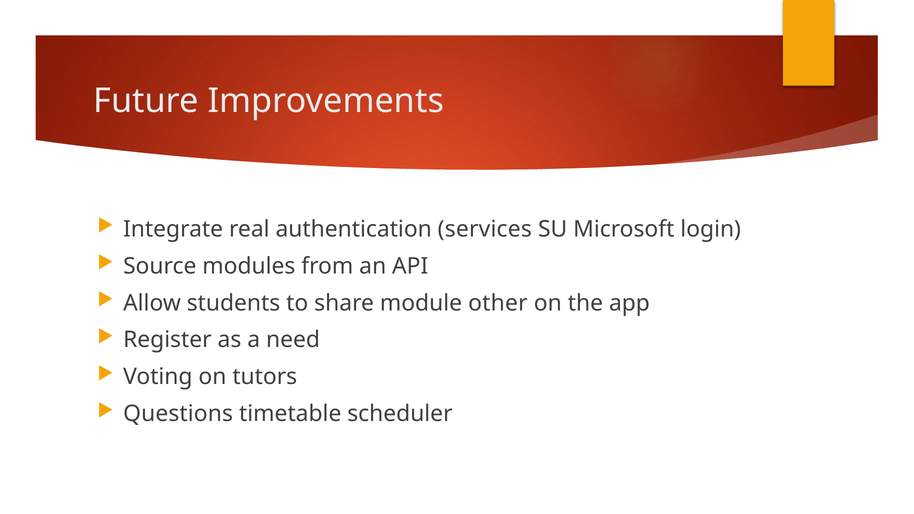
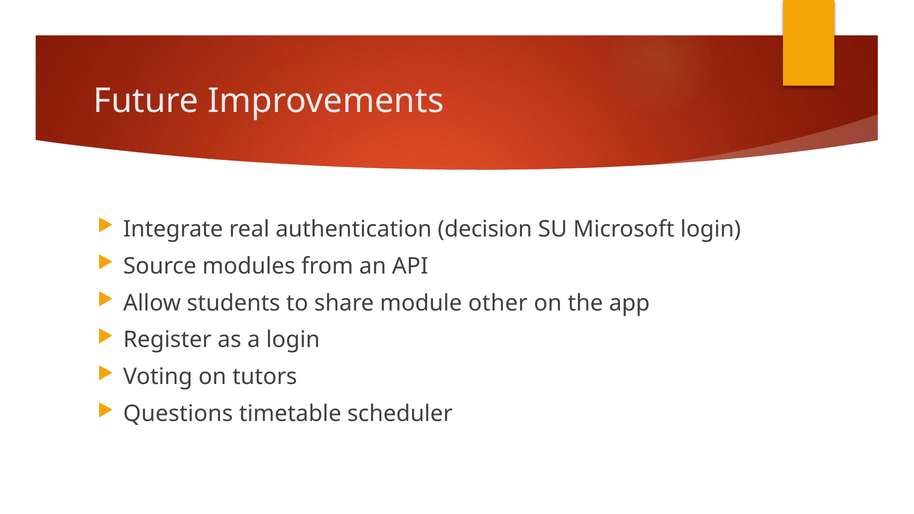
services: services -> decision
a need: need -> login
